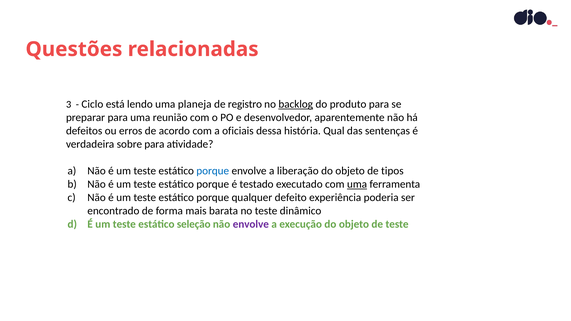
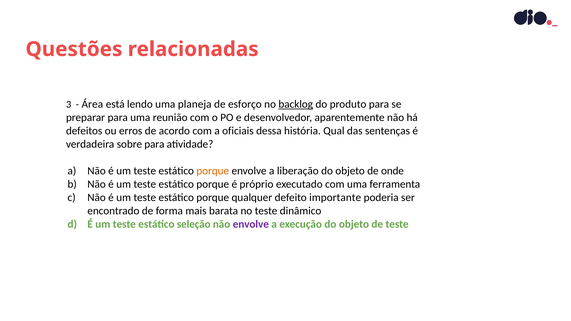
Ciclo: Ciclo -> Área
registro: registro -> esforço
porque at (213, 171) colour: blue -> orange
tipos: tipos -> onde
testado: testado -> próprio
uma at (357, 184) underline: present -> none
experiência: experiência -> importante
